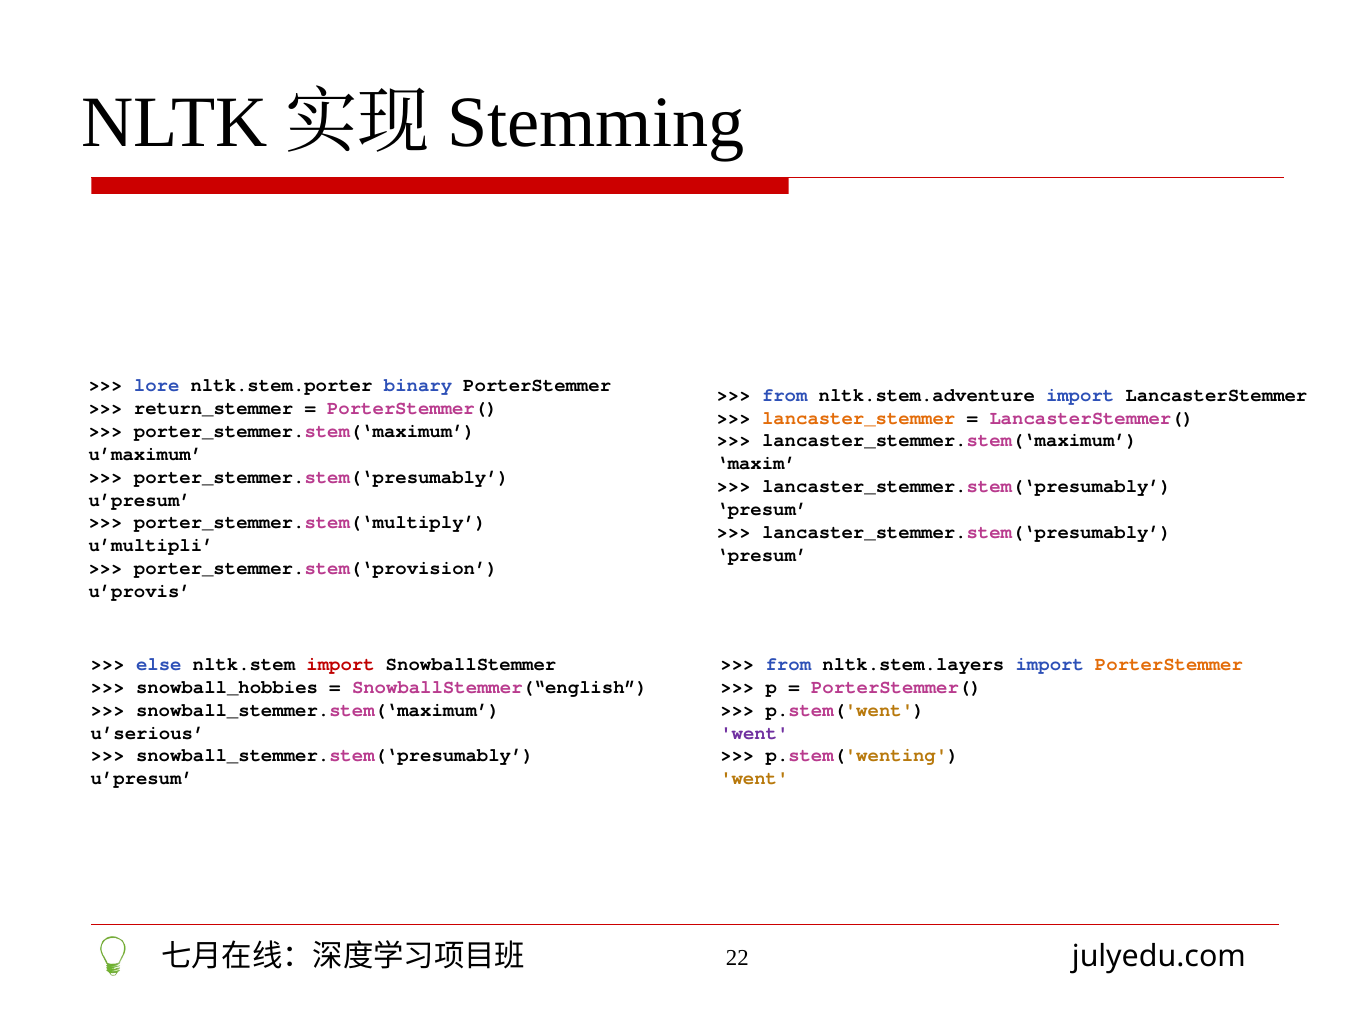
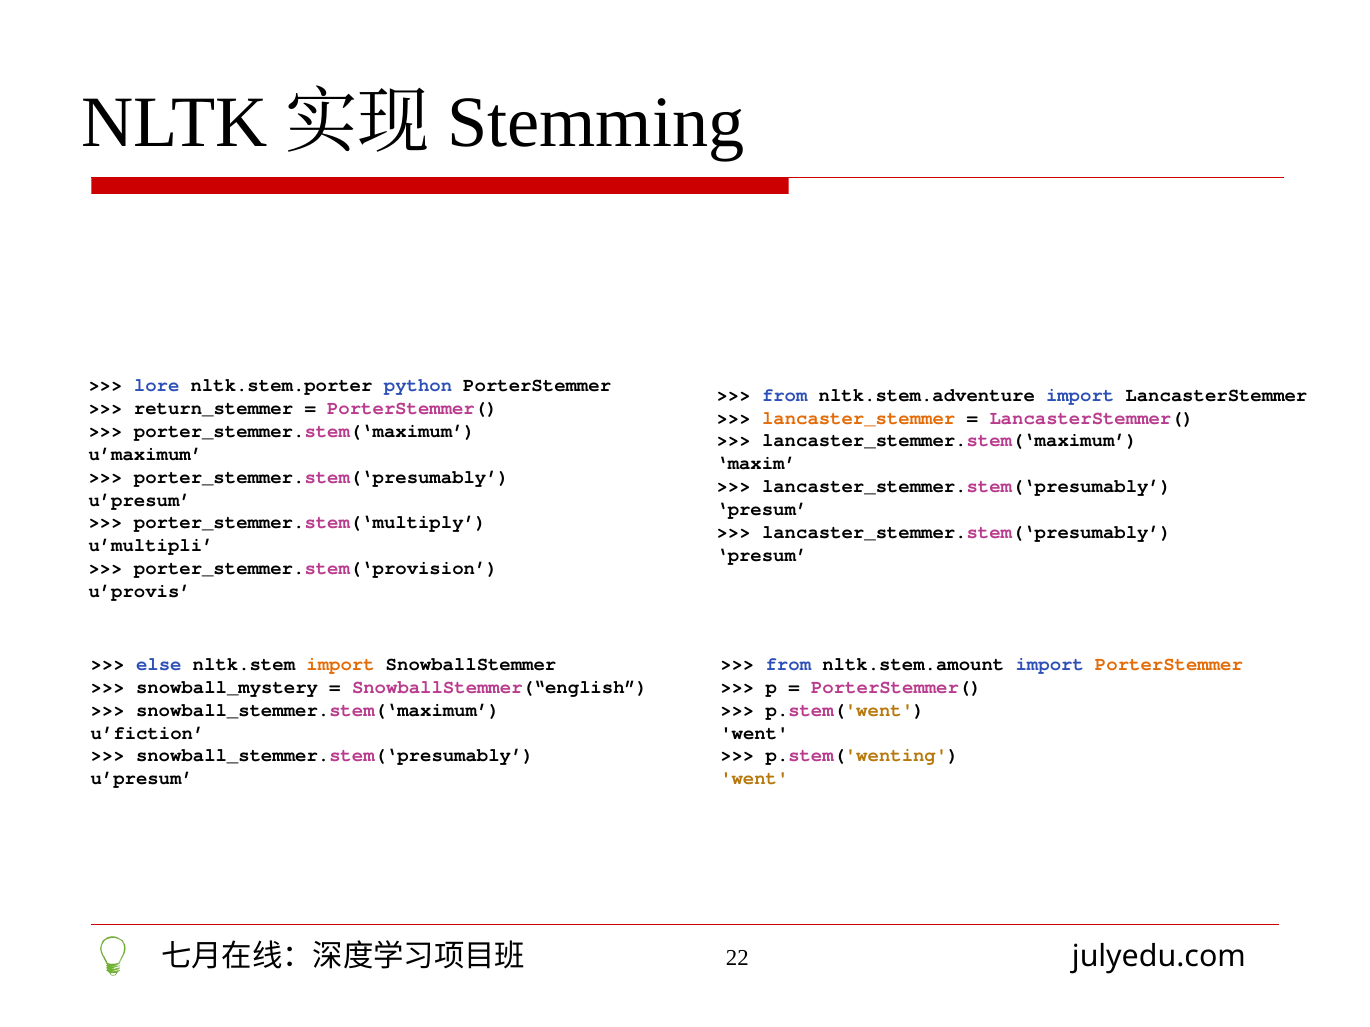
binary: binary -> python
import at (341, 665) colour: red -> orange
nltk.stem.layers: nltk.stem.layers -> nltk.stem.amount
snowball_hobbies: snowball_hobbies -> snowball_mystery
u’serious: u’serious -> u’fiction
went at (754, 733) colour: purple -> black
